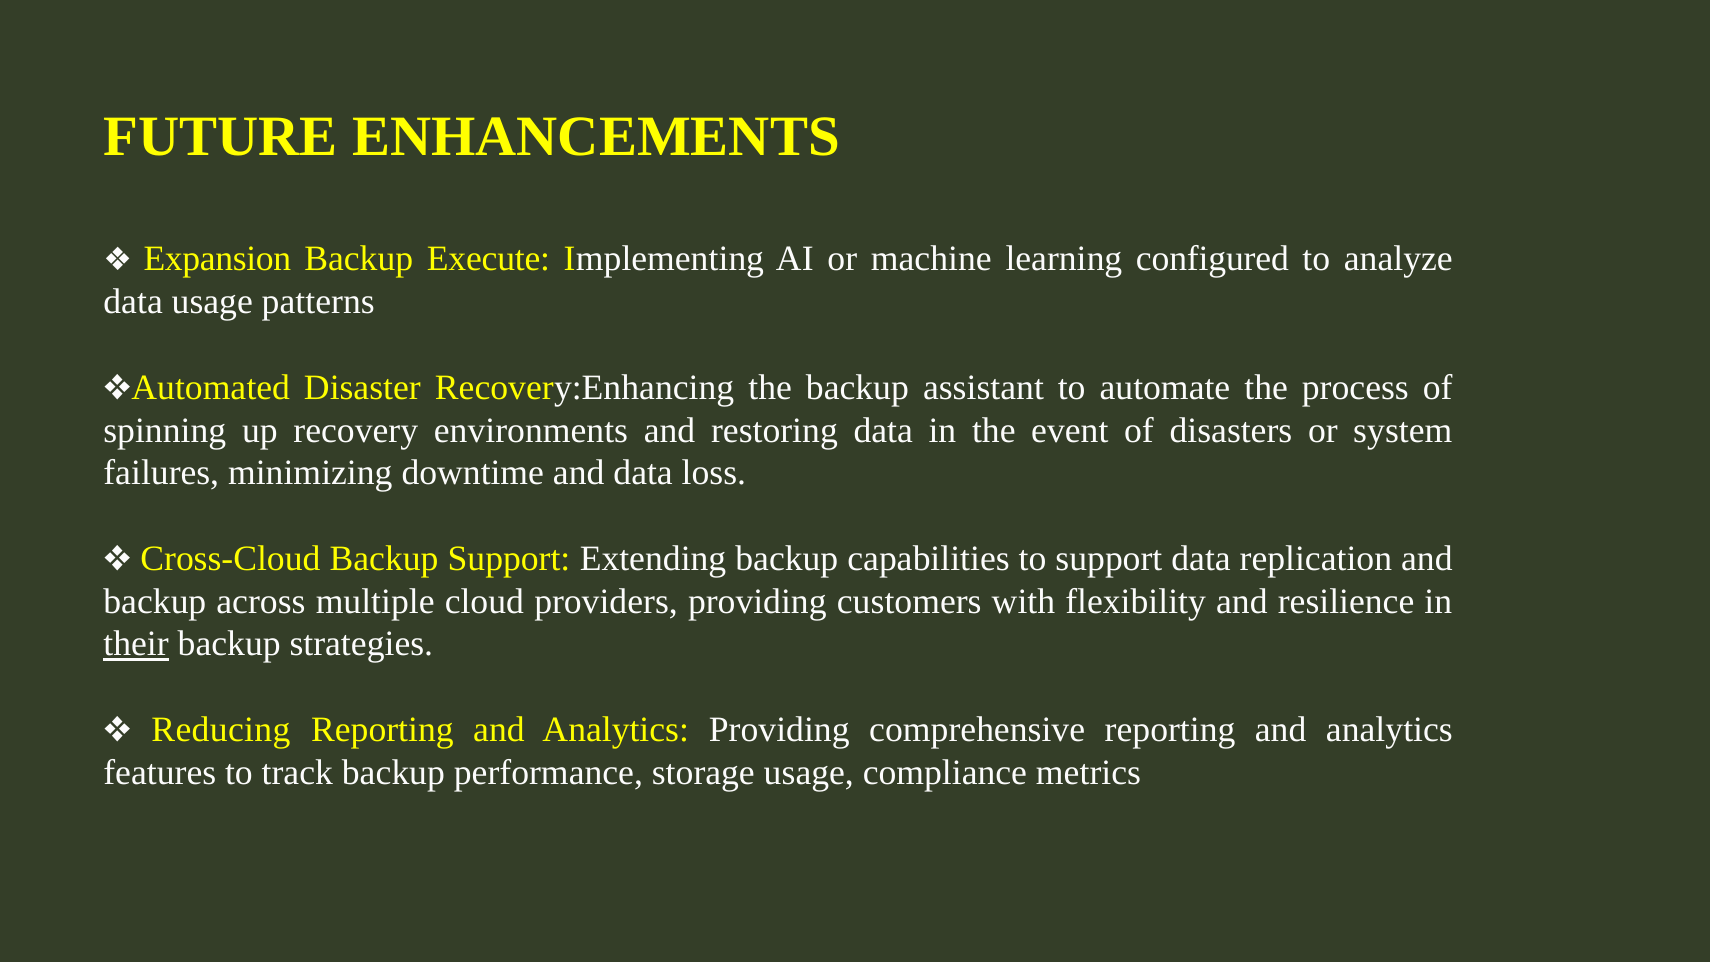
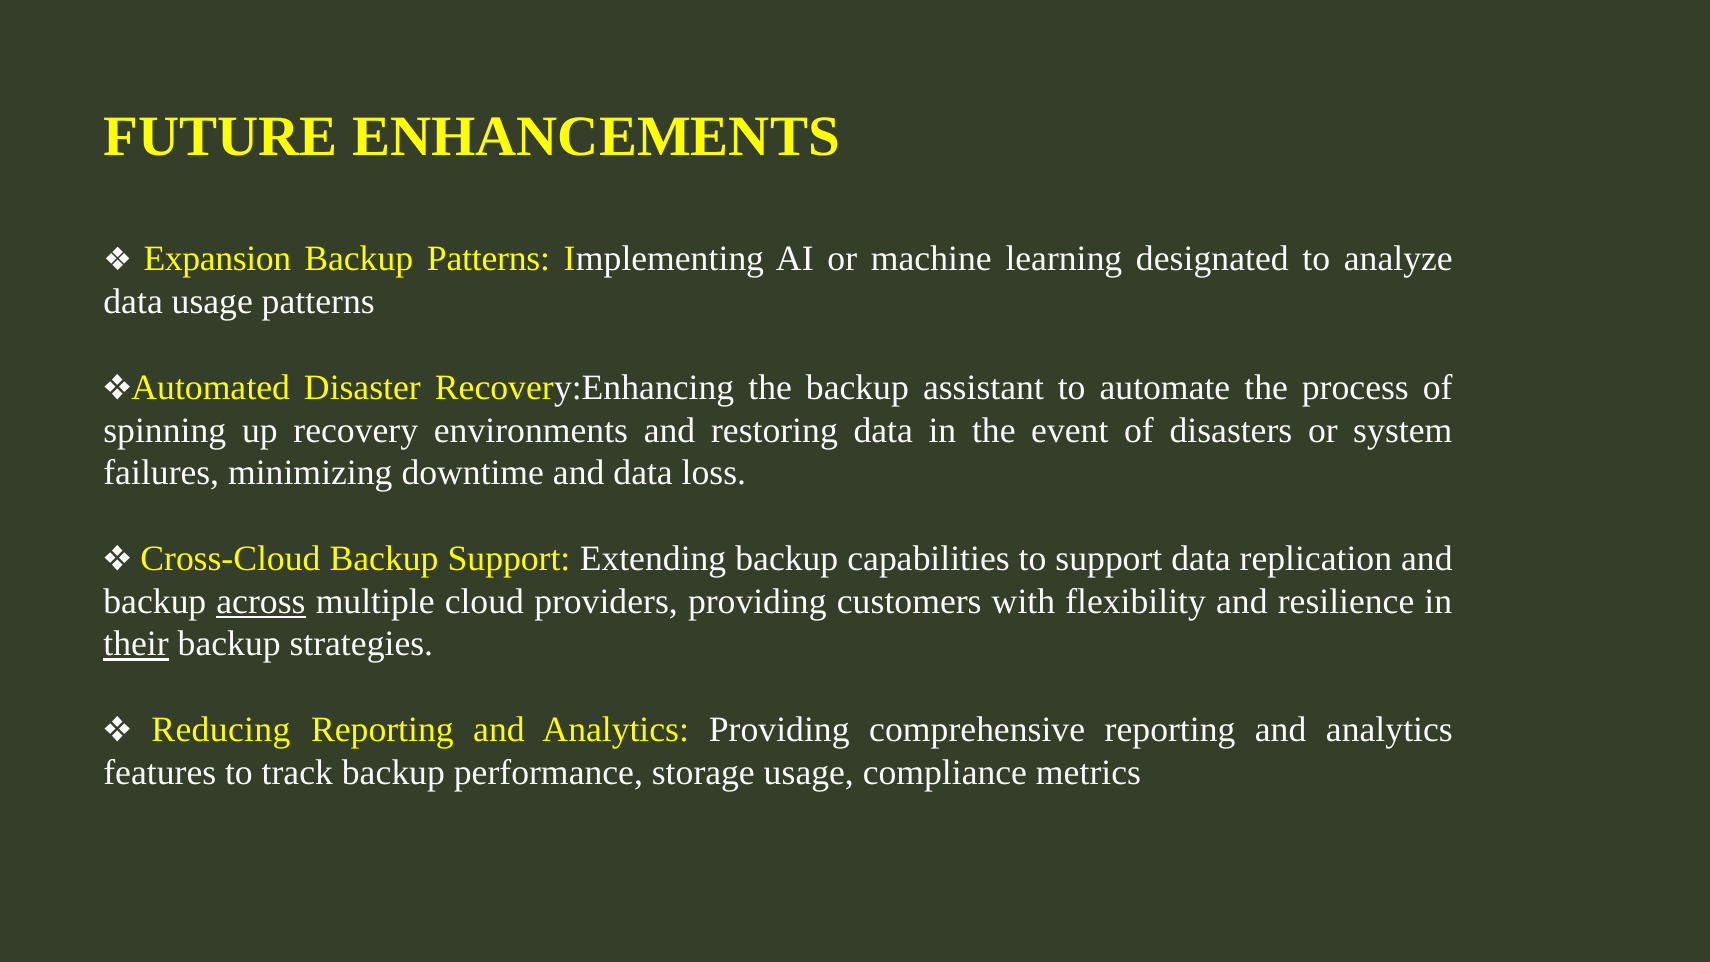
Backup Execute: Execute -> Patterns
configured: configured -> designated
across underline: none -> present
